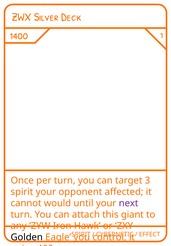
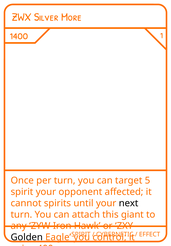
Deck: Deck -> More
3: 3 -> 5
would: would -> spirits
next colour: purple -> black
